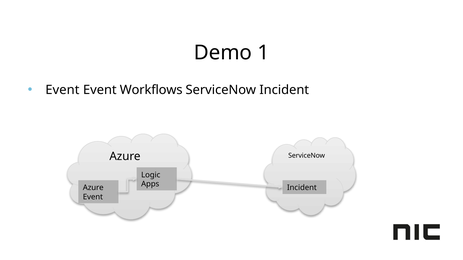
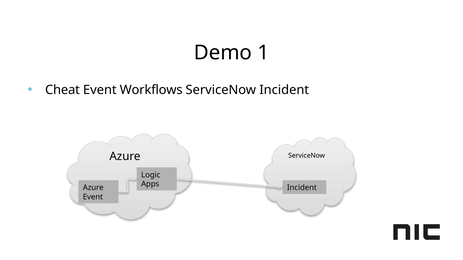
Event at (62, 90): Event -> Cheat
